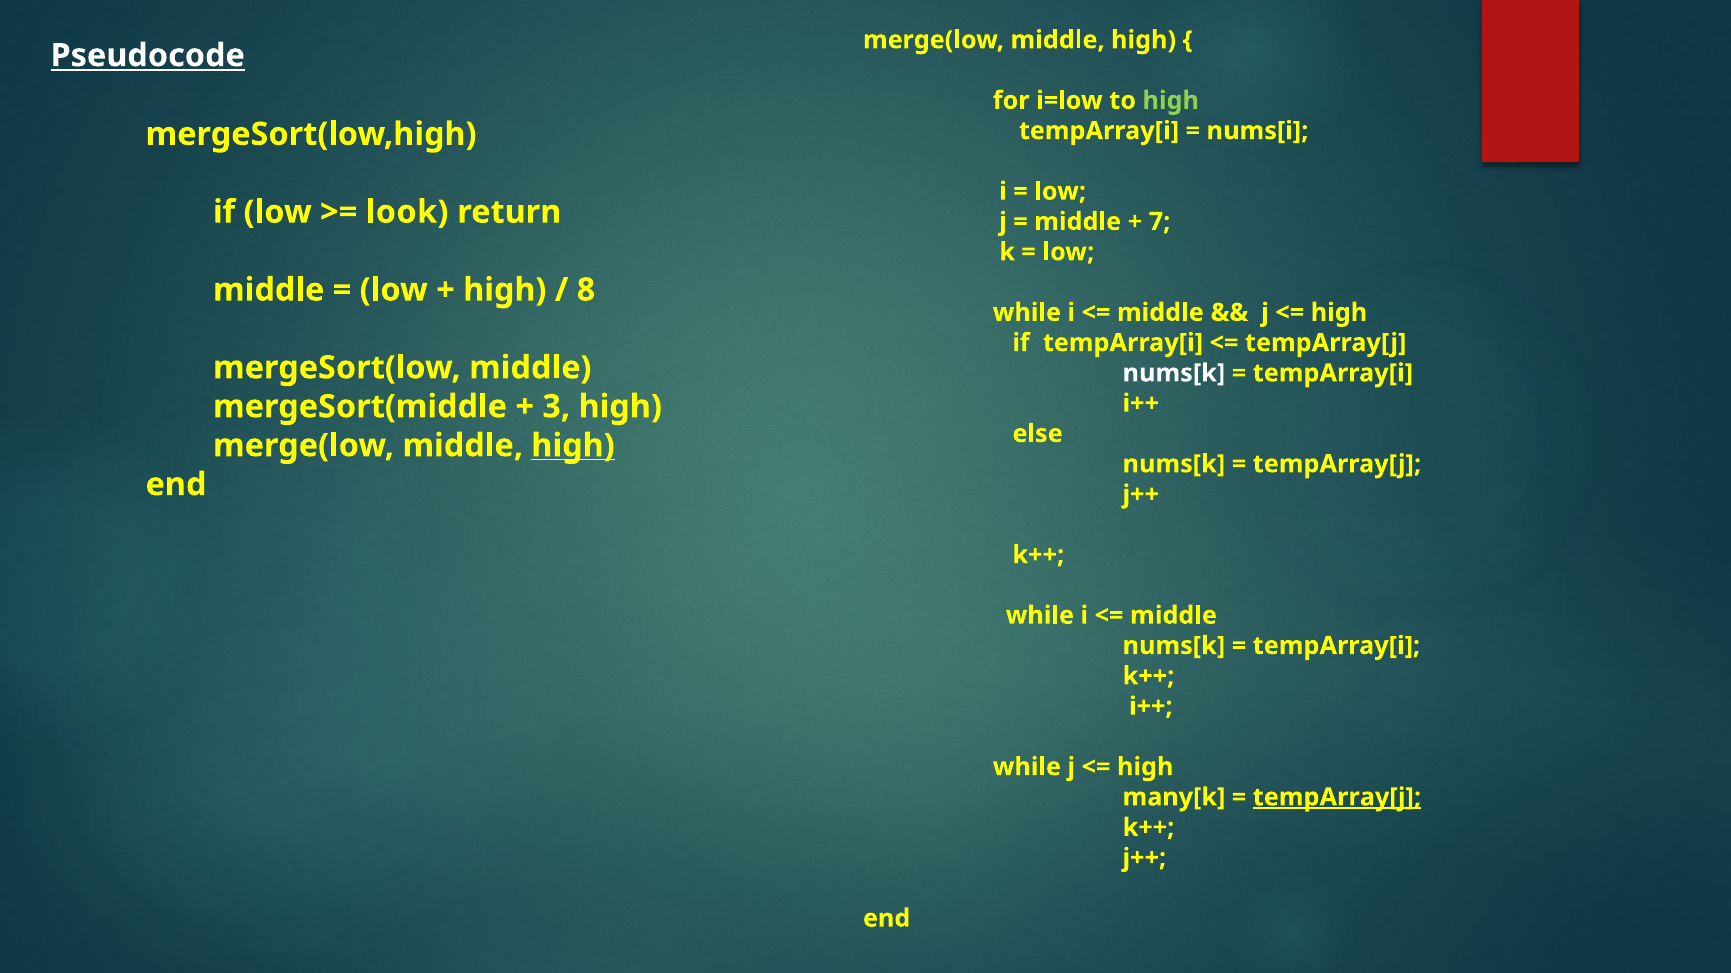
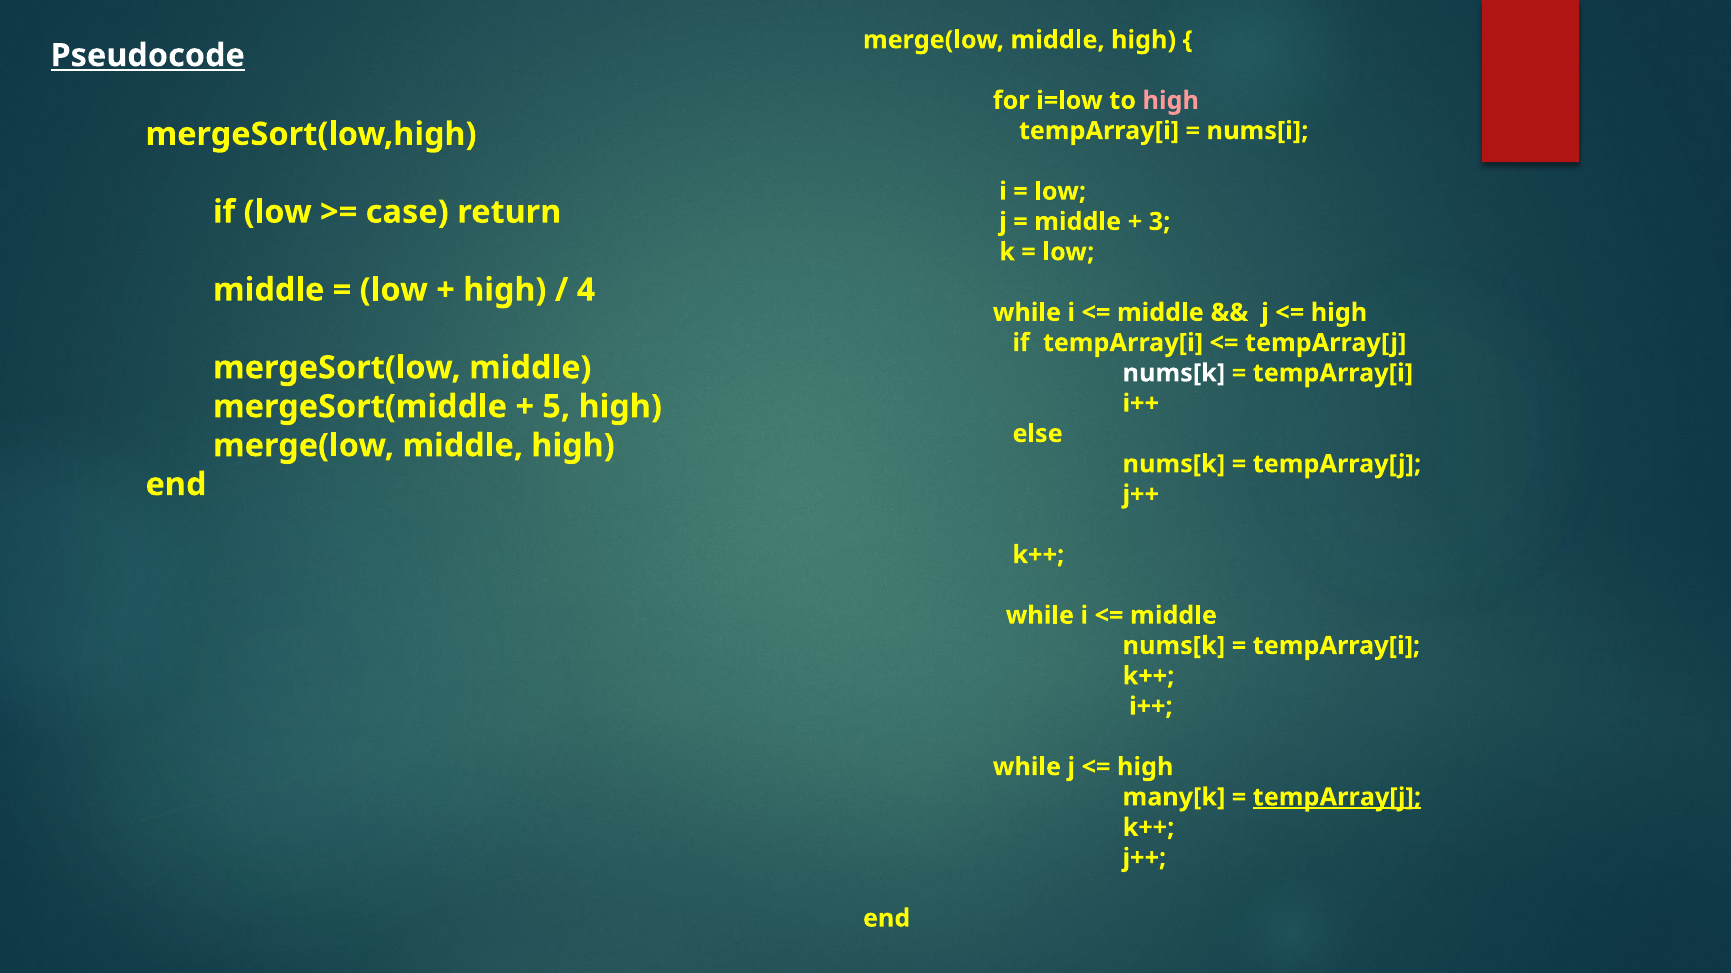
high at (1171, 101) colour: light green -> pink
look: look -> case
7: 7 -> 3
8: 8 -> 4
3: 3 -> 5
high at (573, 446) underline: present -> none
